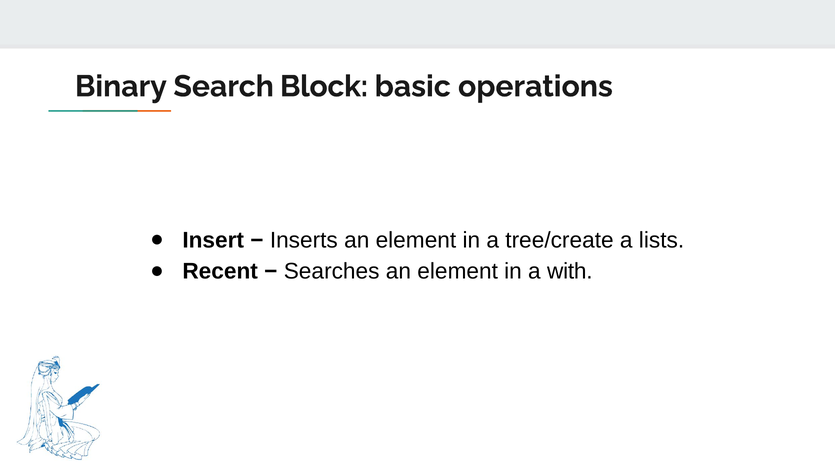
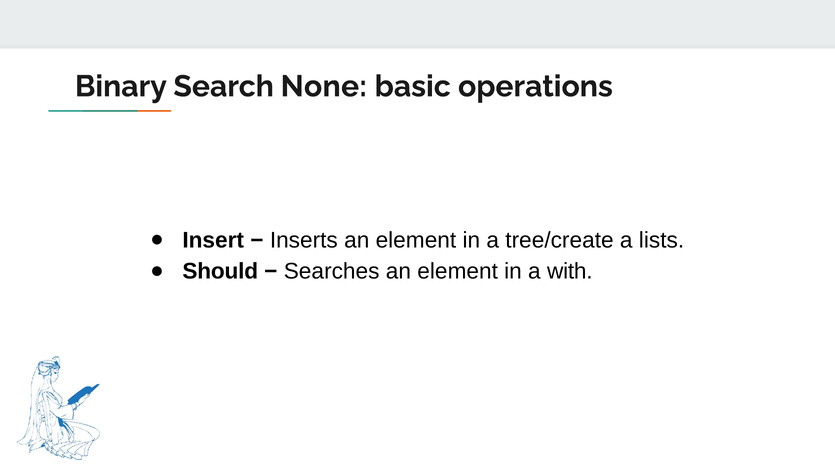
Block: Block -> None
Recent: Recent -> Should
